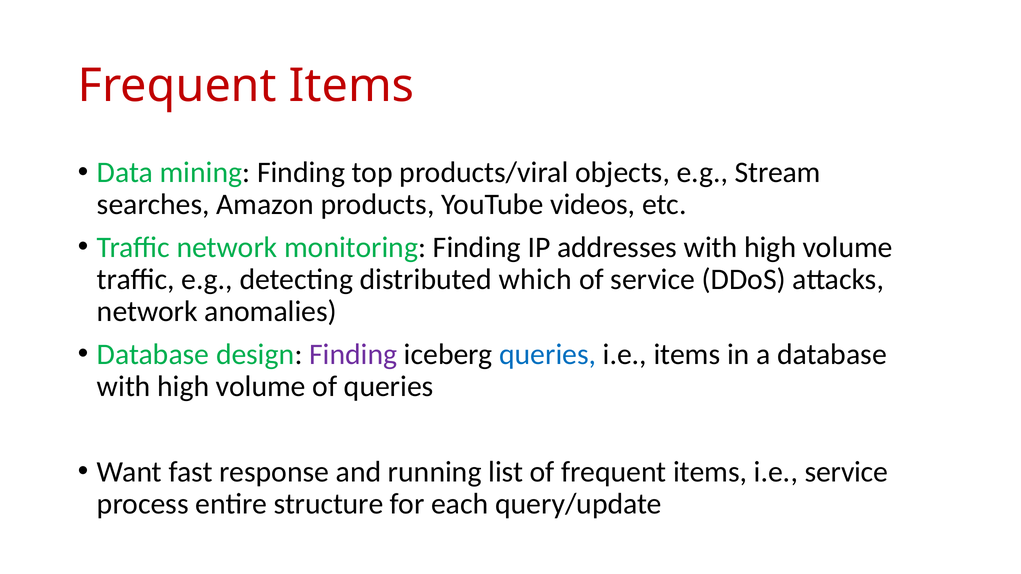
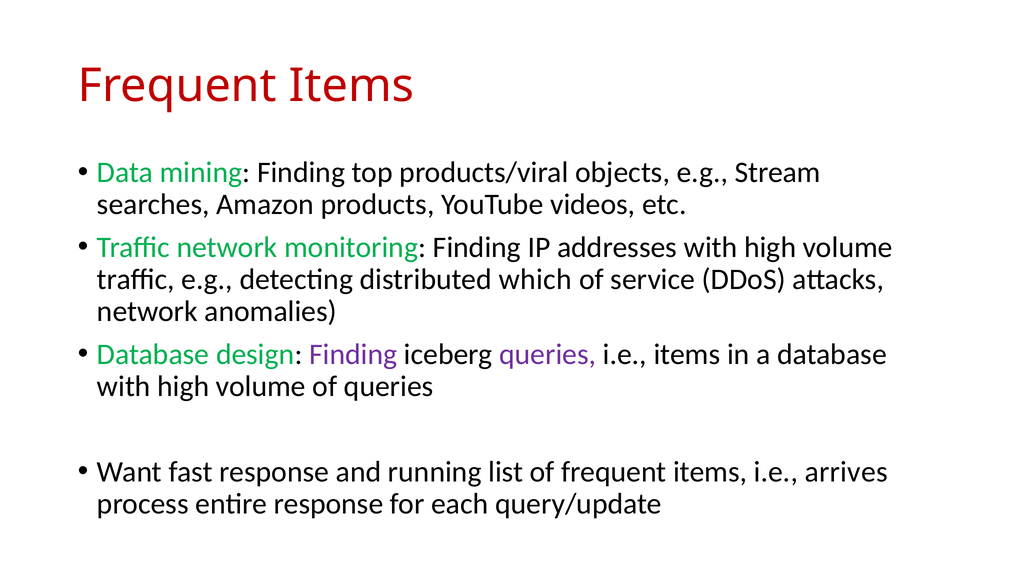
queries at (548, 354) colour: blue -> purple
i.e service: service -> arrives
entire structure: structure -> response
